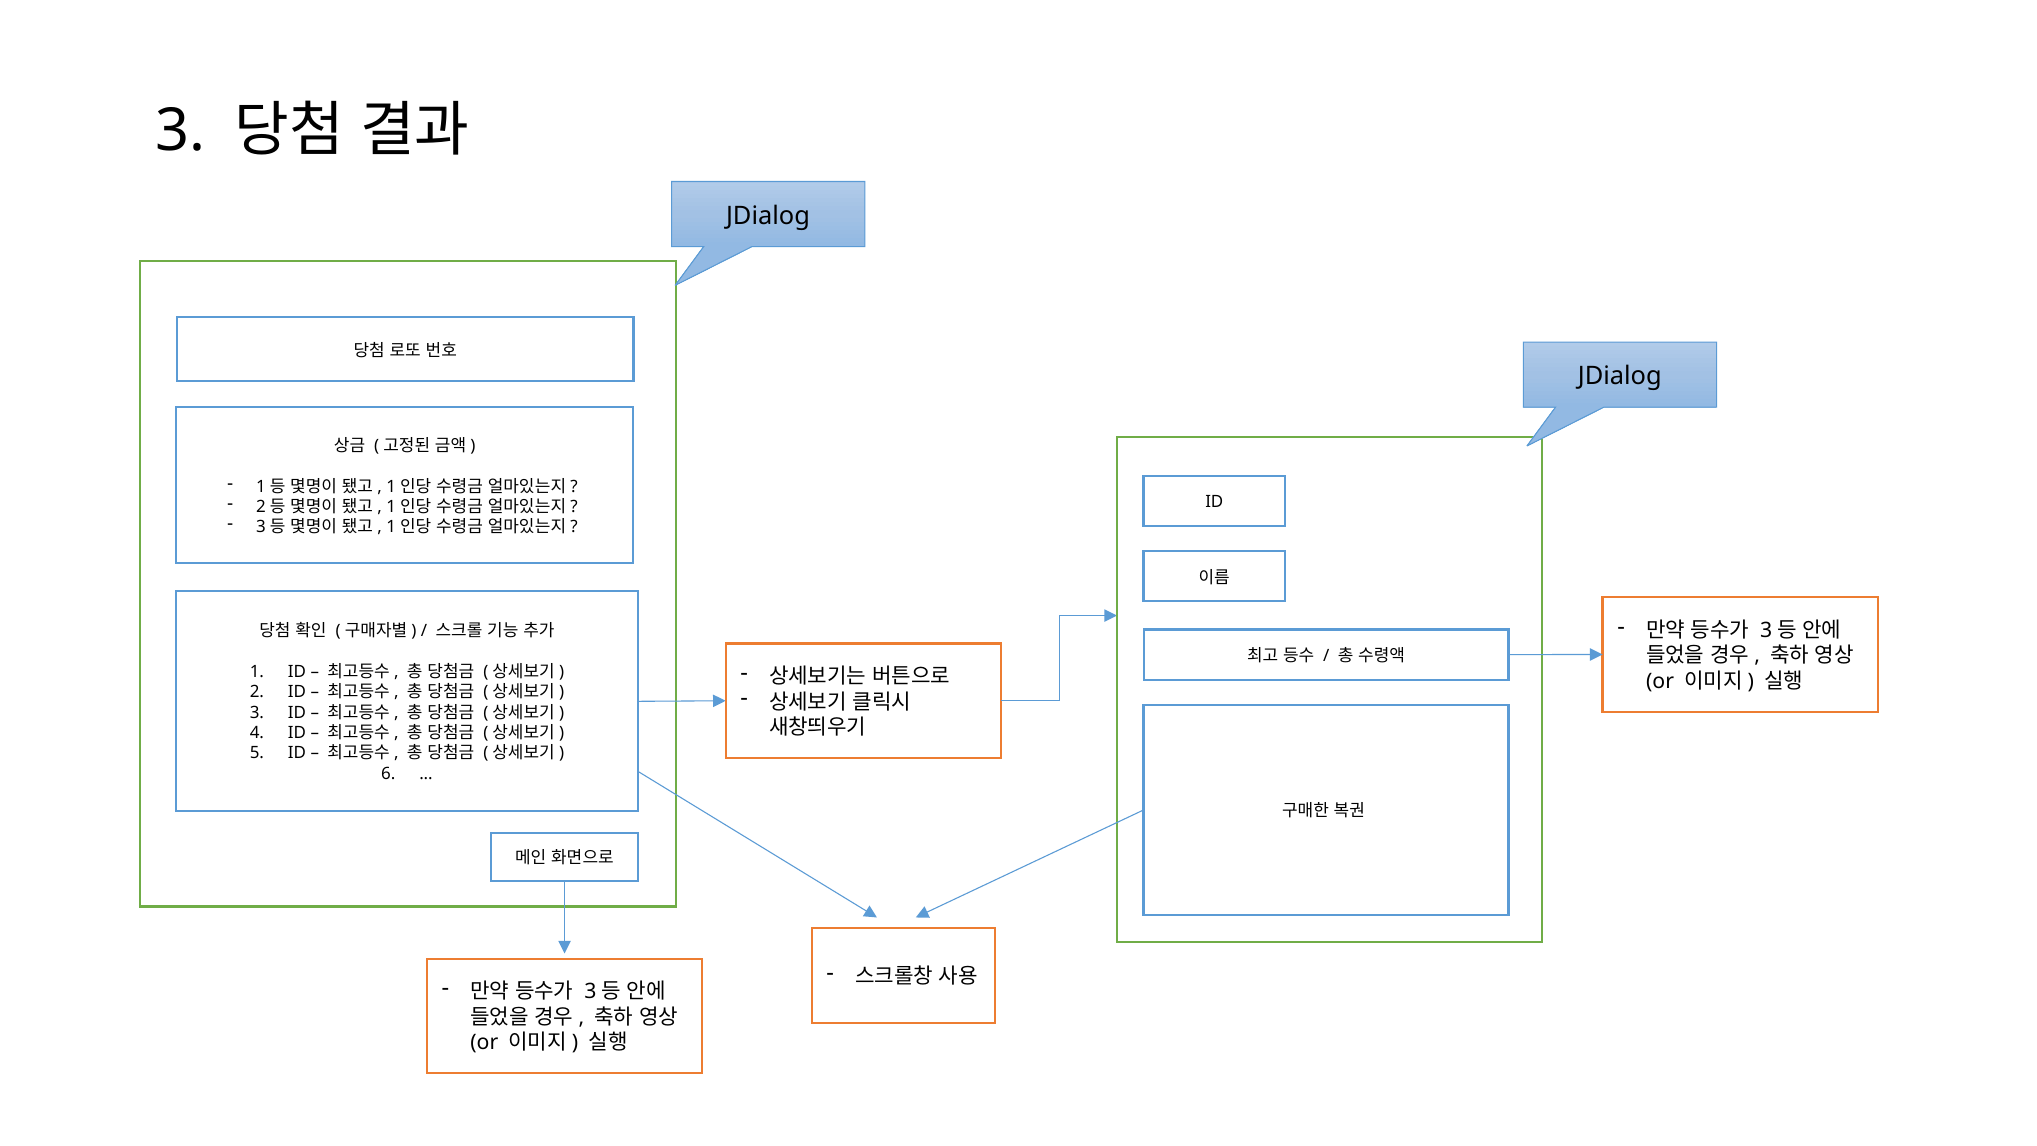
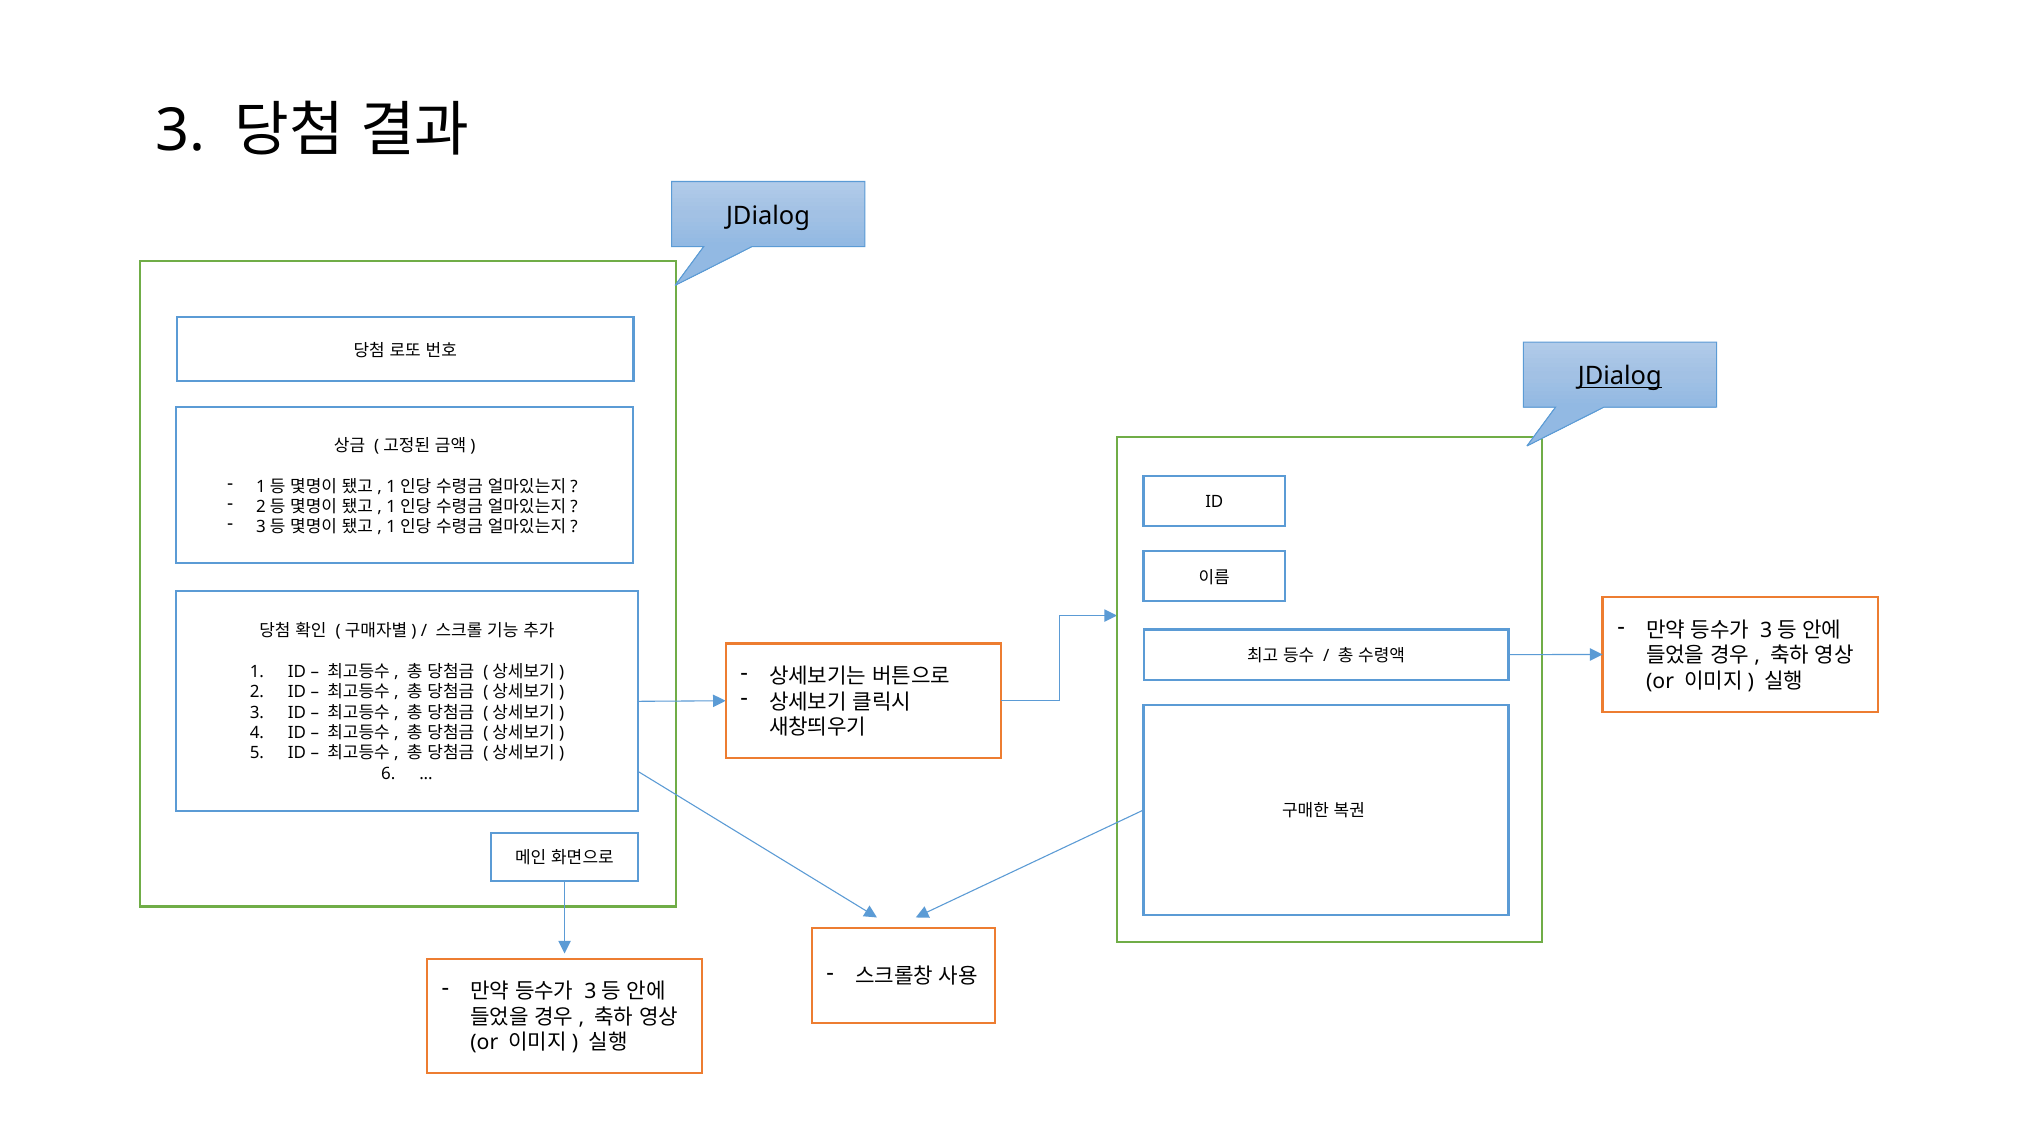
JDialog at (1620, 376) underline: none -> present
